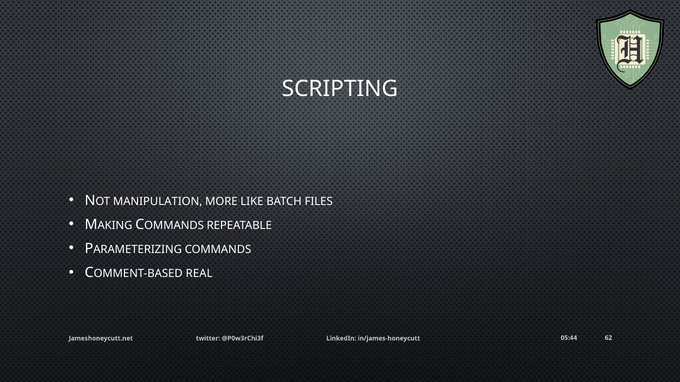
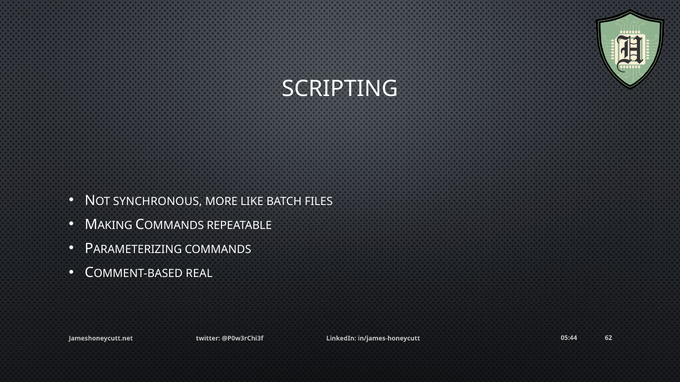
MANIPULATION: MANIPULATION -> SYNCHRONOUS
